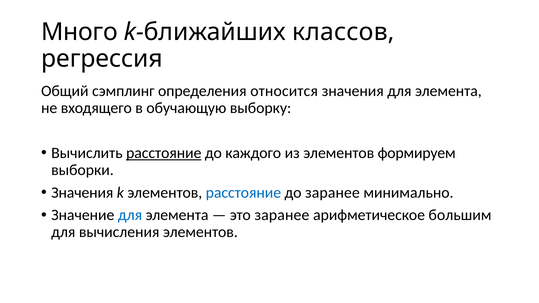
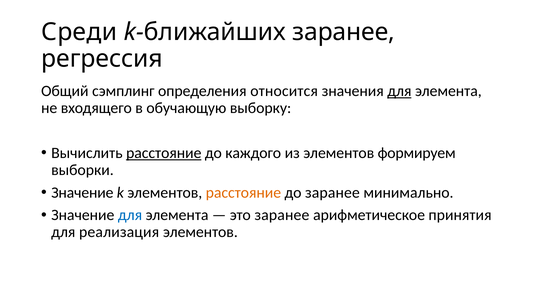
Много: Много -> Среди
k-ближайших классов: классов -> заранее
для at (399, 91) underline: none -> present
Значения at (82, 193): Значения -> Значение
расстояние at (243, 193) colour: blue -> orange
большим: большим -> принятия
вычисления: вычисления -> реализация
